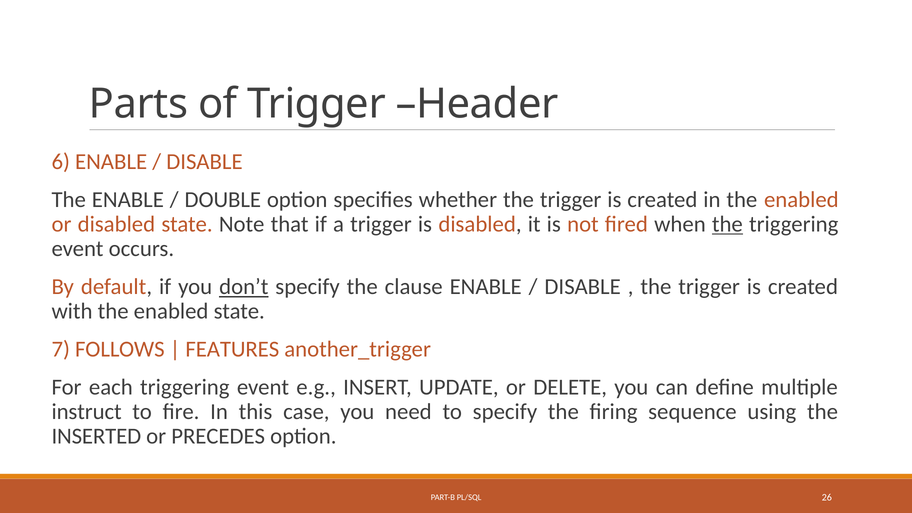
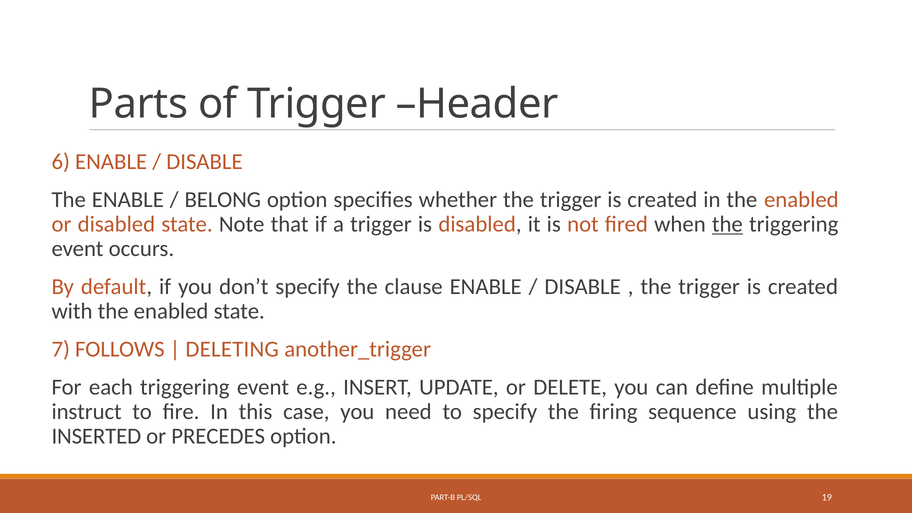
DOUBLE: DOUBLE -> BELONG
don’t underline: present -> none
FEATURES: FEATURES -> DELETING
26: 26 -> 19
